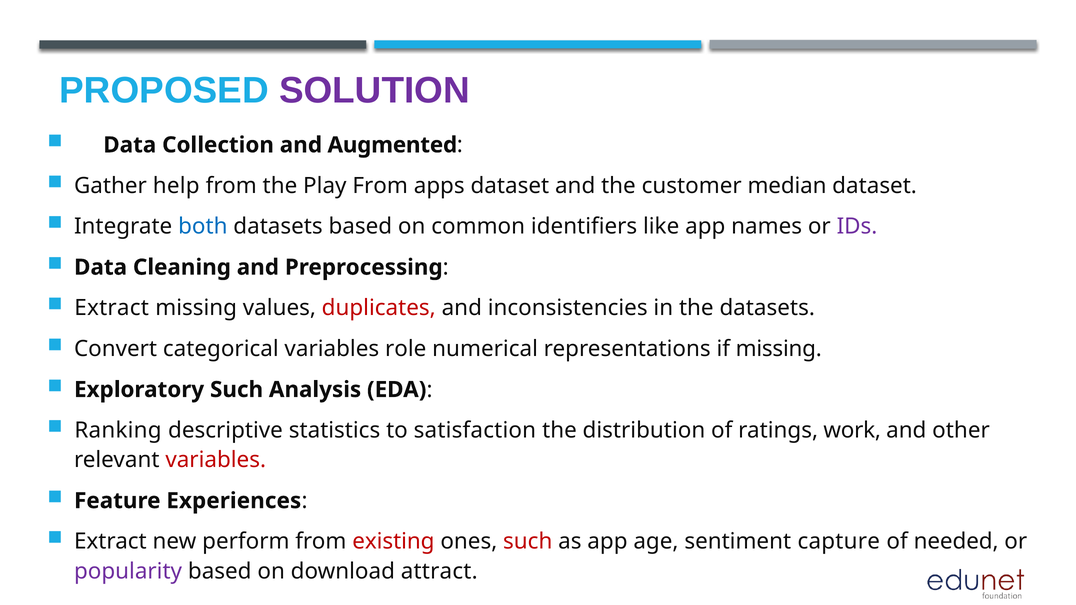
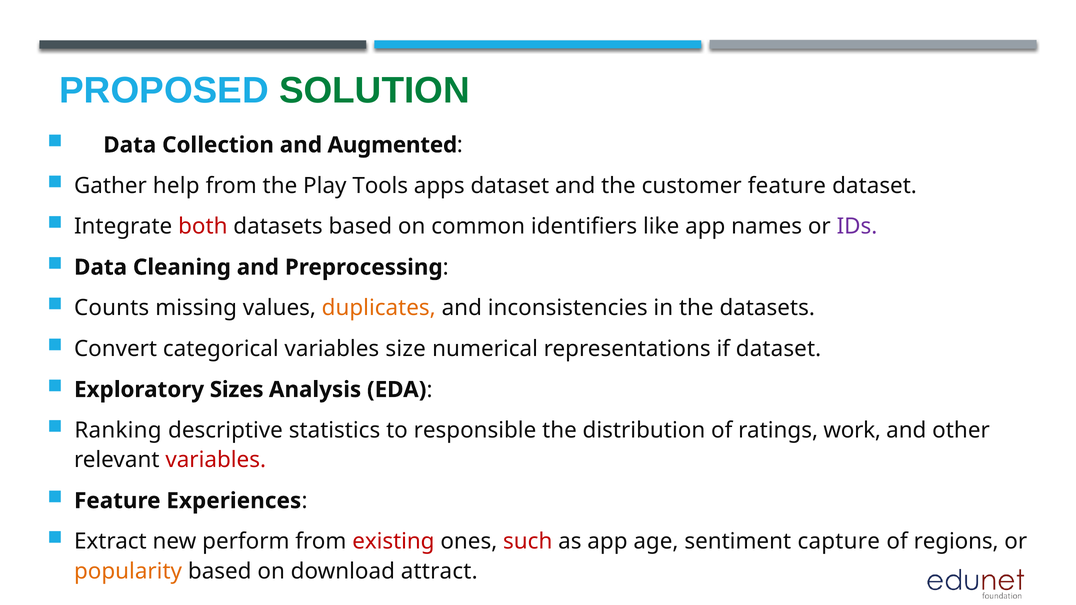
SOLUTION colour: purple -> green
Play From: From -> Tools
customer median: median -> feature
both colour: blue -> red
Extract at (112, 308): Extract -> Counts
duplicates colour: red -> orange
role: role -> size
if missing: missing -> dataset
Exploratory Such: Such -> Sizes
satisfaction: satisfaction -> responsible
needed: needed -> regions
popularity colour: purple -> orange
